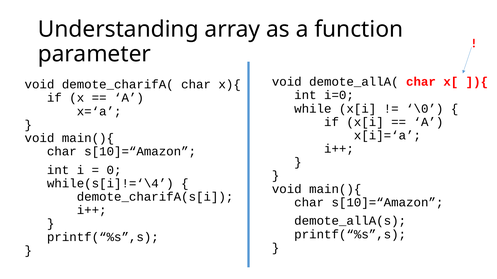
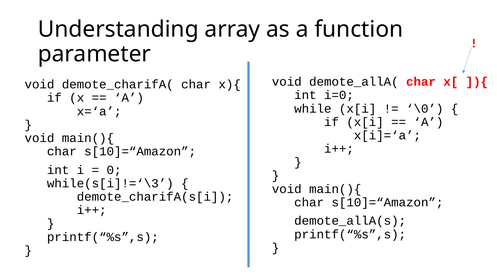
while(s[i]!=‘\4: while(s[i]!=‘\4 -> while(s[i]!=‘\3
